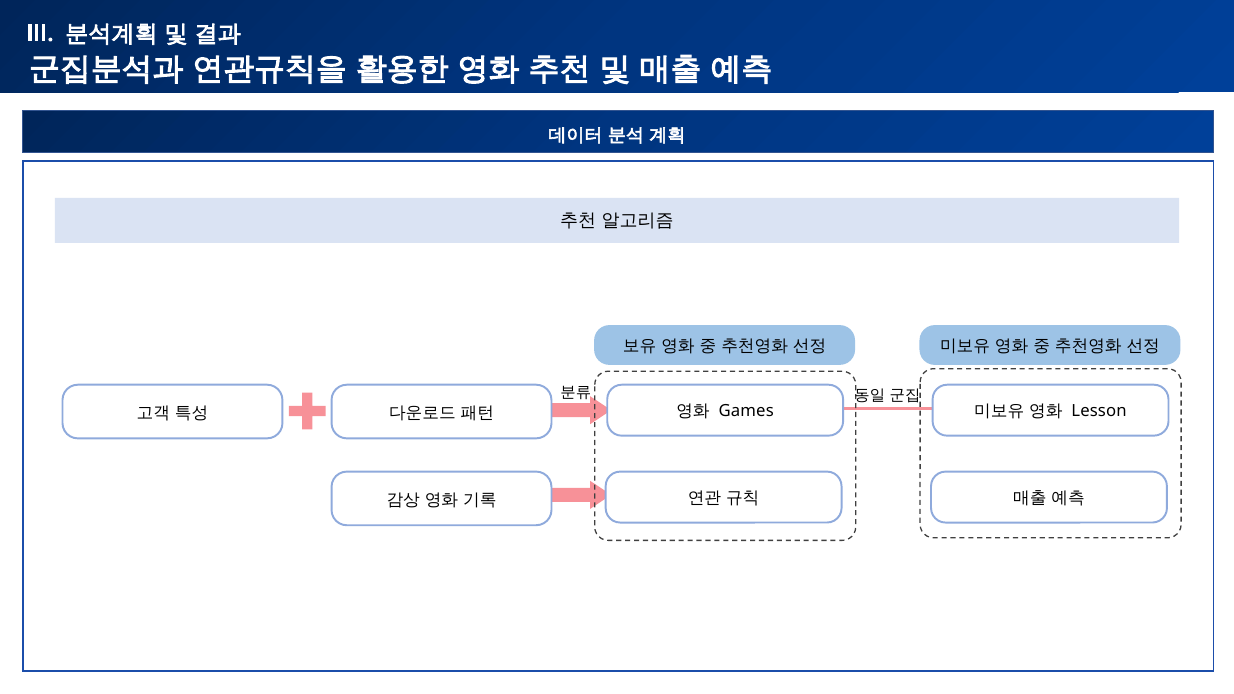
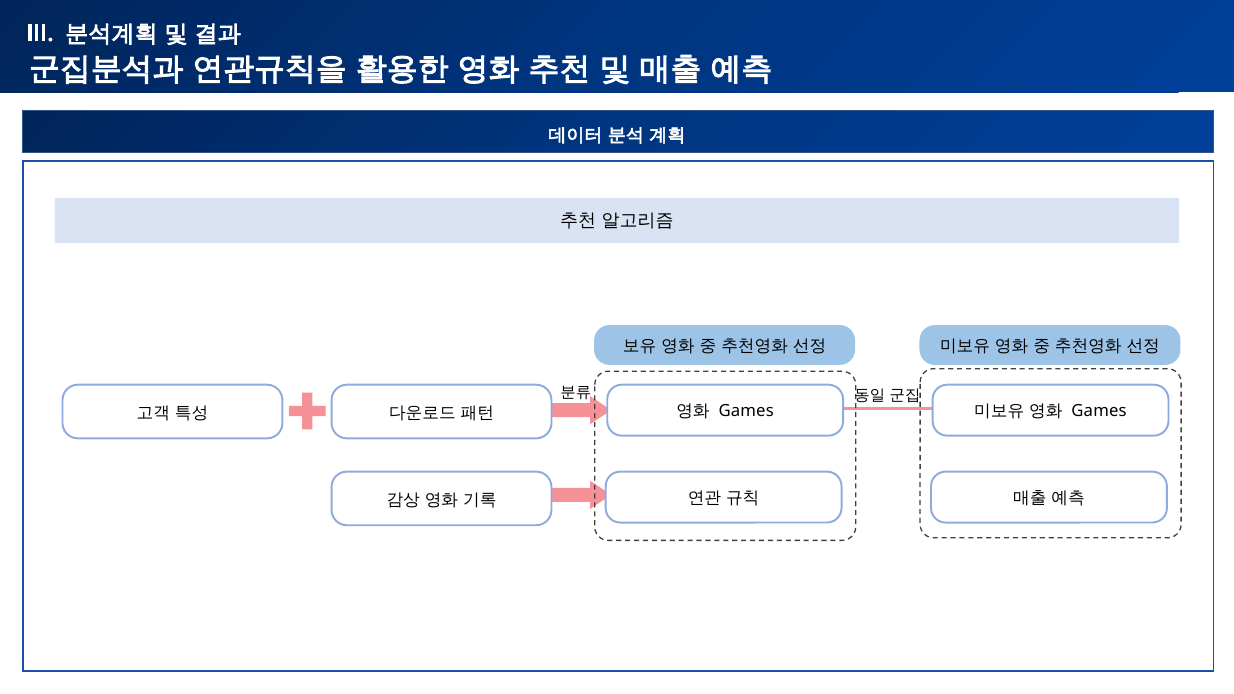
Lesson at (1099, 411): Lesson -> Games
